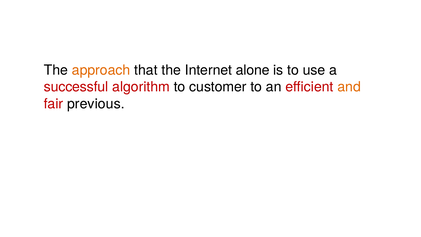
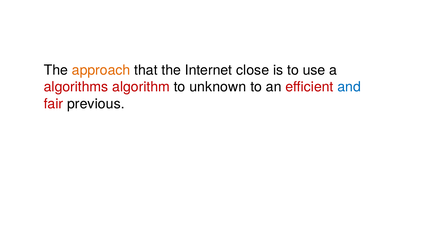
alone: alone -> close
successful: successful -> algorithms
customer: customer -> unknown
and colour: orange -> blue
